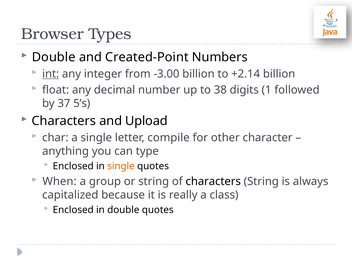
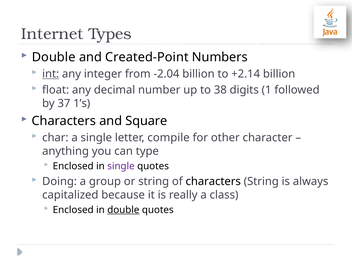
Browser: Browser -> Internet
-3.00: -3.00 -> -2.04
5’s: 5’s -> 1’s
Upload: Upload -> Square
single at (121, 166) colour: orange -> purple
When: When -> Doing
double at (123, 210) underline: none -> present
